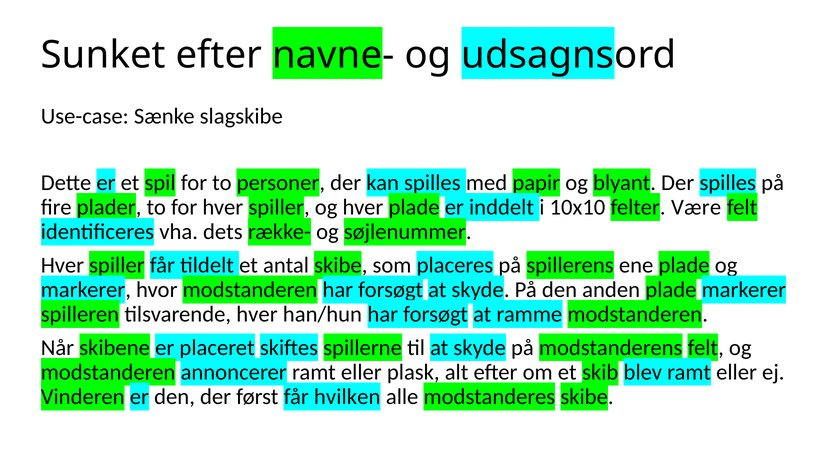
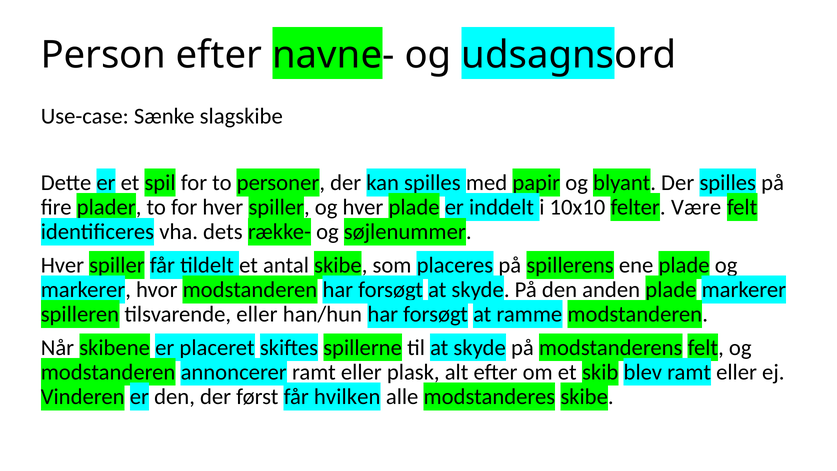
Sunket: Sunket -> Person
tilsvarende hver: hver -> eller
